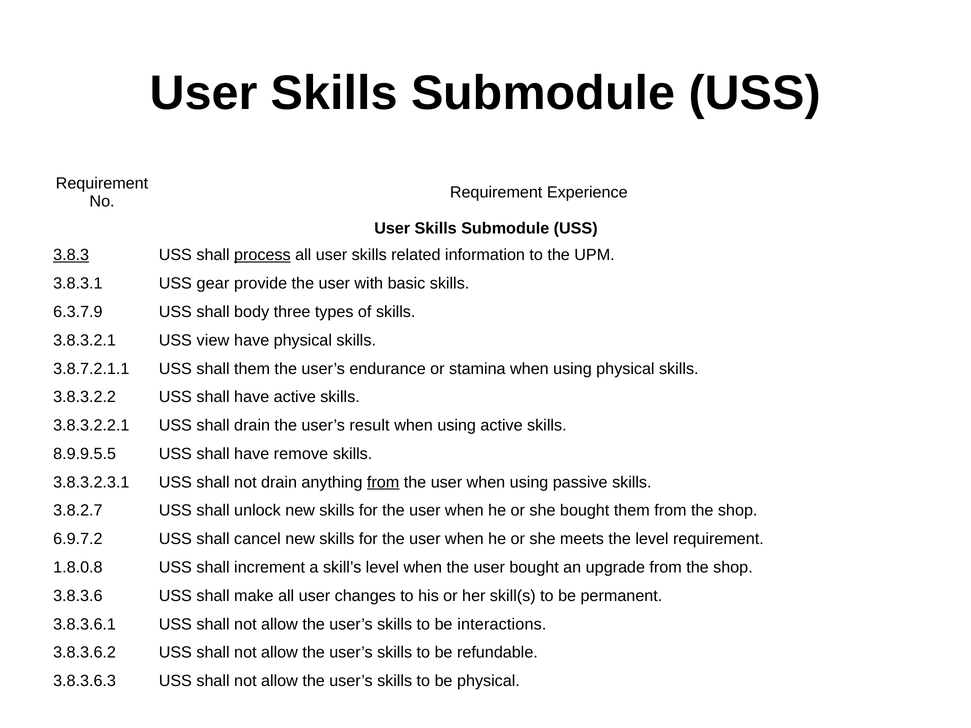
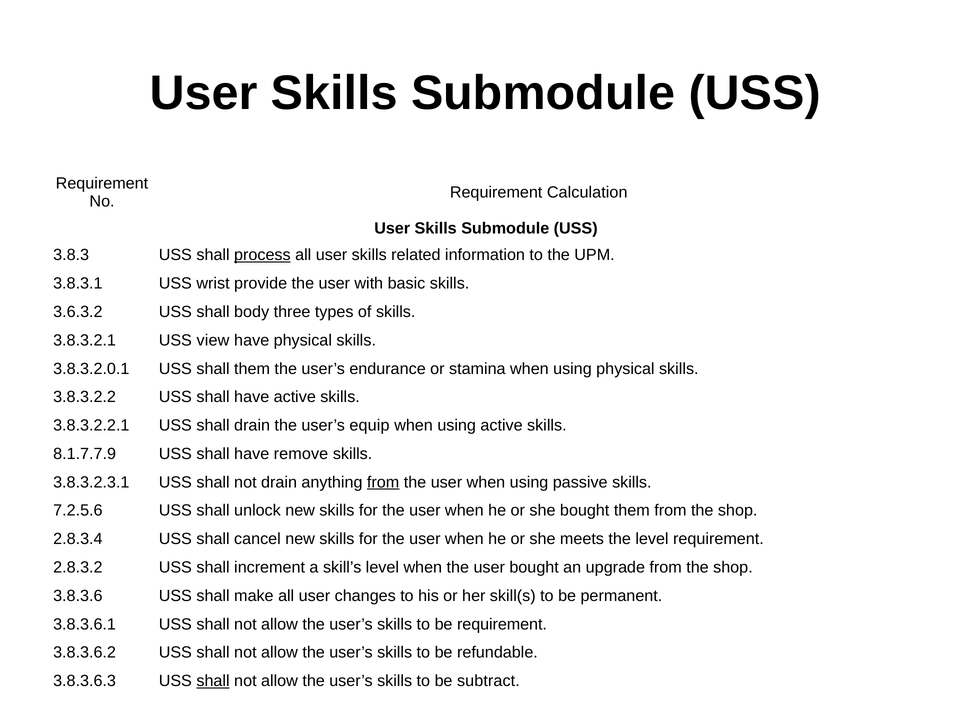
Experience: Experience -> Calculation
3.8.3 underline: present -> none
gear: gear -> wrist
6.3.7.9: 6.3.7.9 -> 3.6.3.2
3.8.7.2.1.1: 3.8.7.2.1.1 -> 3.8.3.2.0.1
result: result -> equip
8.9.9.5.5: 8.9.9.5.5 -> 8.1.7.7.9
3.8.2.7: 3.8.2.7 -> 7.2.5.6
6.9.7.2: 6.9.7.2 -> 2.8.3.4
1.8.0.8: 1.8.0.8 -> 2.8.3.2
be interactions: interactions -> requirement
shall at (213, 681) underline: none -> present
be physical: physical -> subtract
